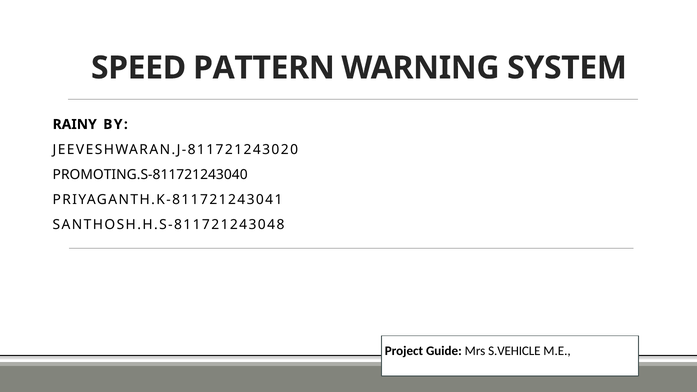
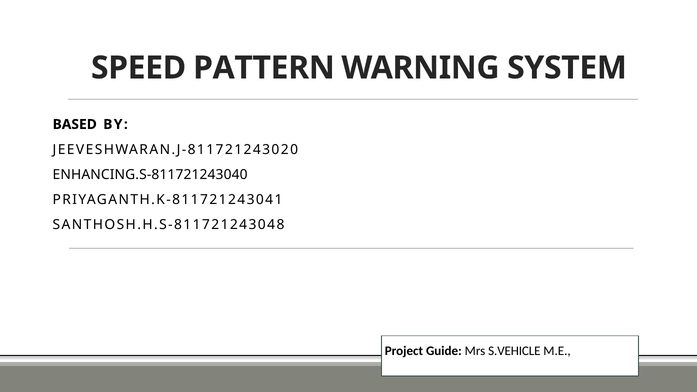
RAINY: RAINY -> BASED
PROMOTING.S-811721243040: PROMOTING.S-811721243040 -> ENHANCING.S-811721243040
